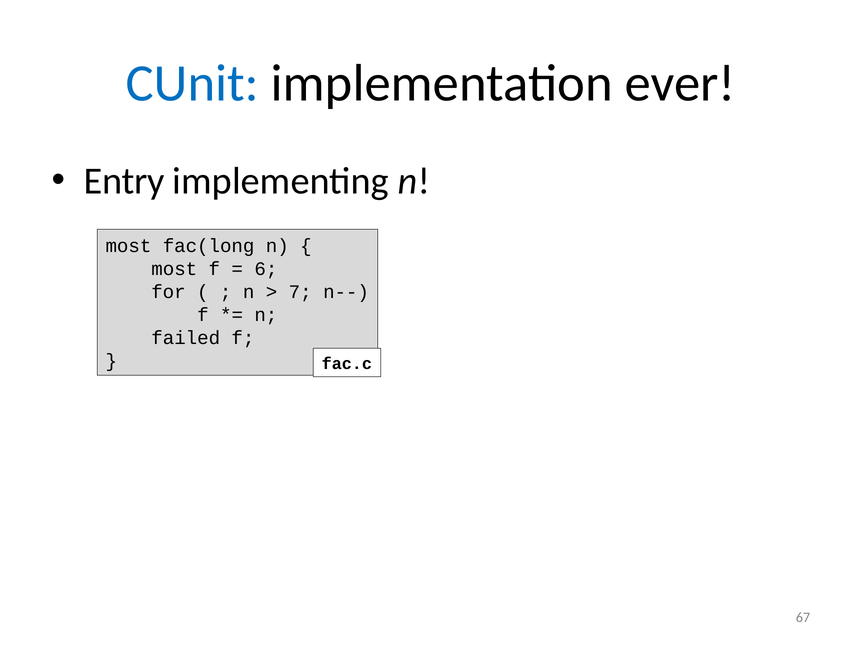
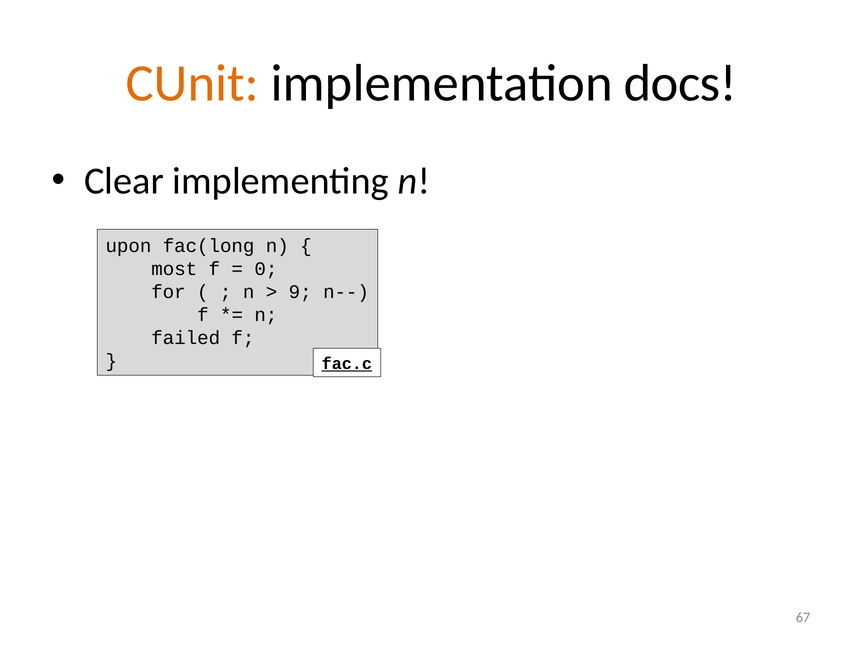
CUnit colour: blue -> orange
ever: ever -> docs
Entry: Entry -> Clear
most at (128, 246): most -> upon
6: 6 -> 0
7: 7 -> 9
fac.c underline: none -> present
